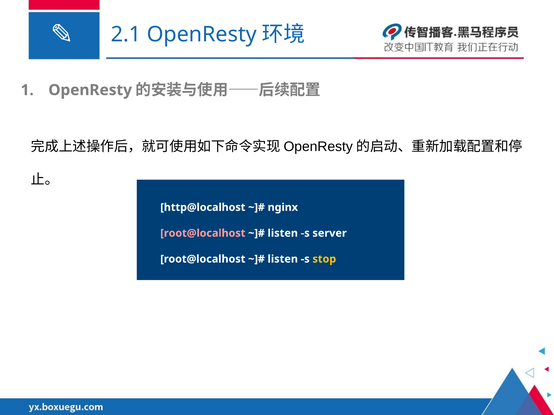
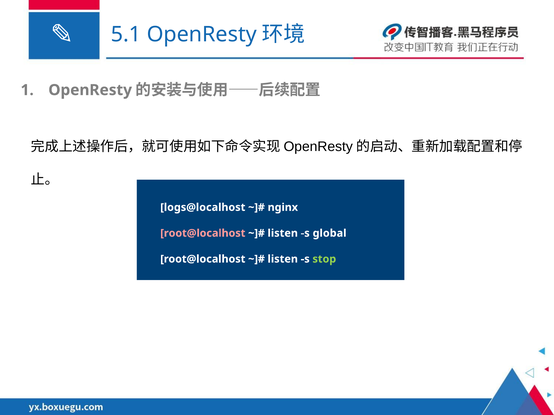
2.1: 2.1 -> 5.1
http@localhost: http@localhost -> logs@localhost
server: server -> global
stop colour: yellow -> light green
